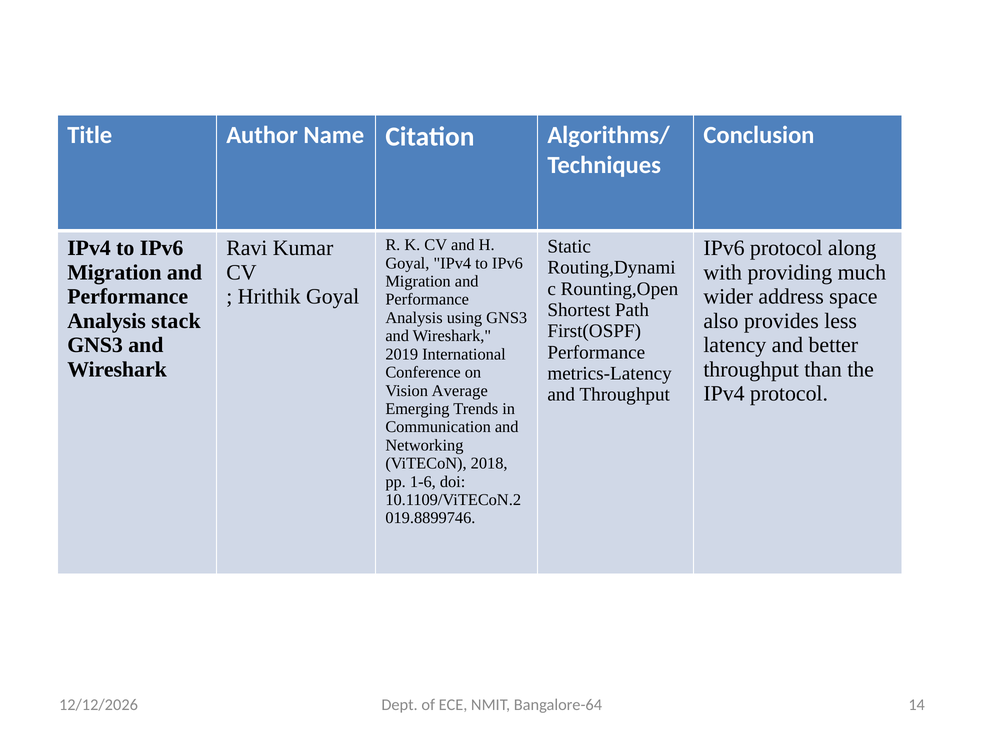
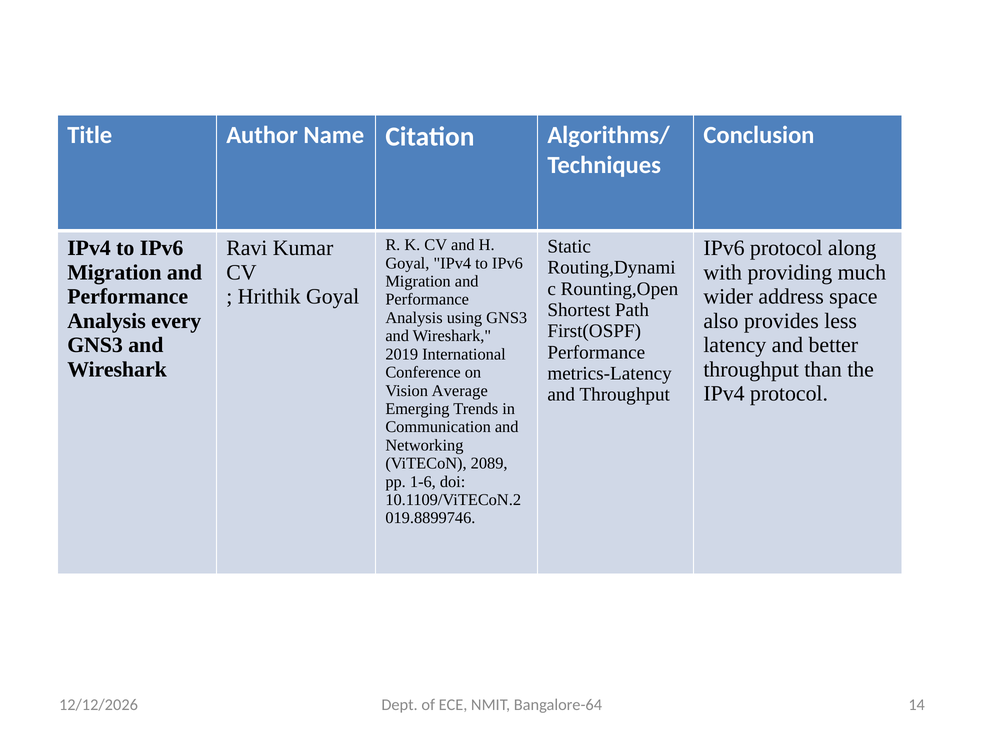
stack: stack -> every
2018: 2018 -> 2089
